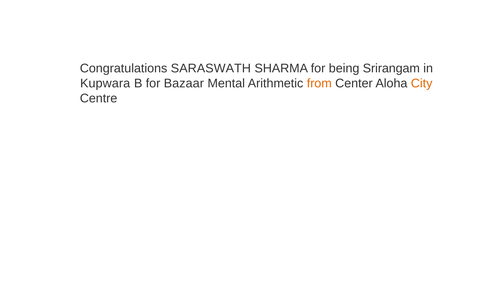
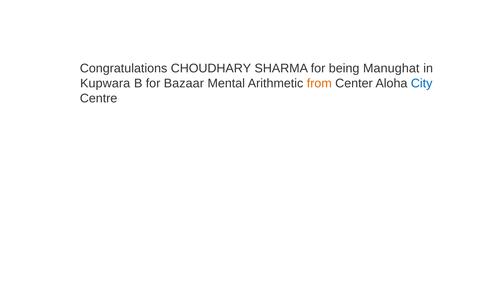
SARASWATH: SARASWATH -> CHOUDHARY
Srirangam: Srirangam -> Manughat
City colour: orange -> blue
